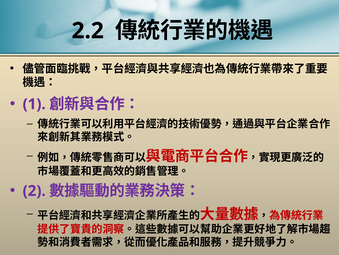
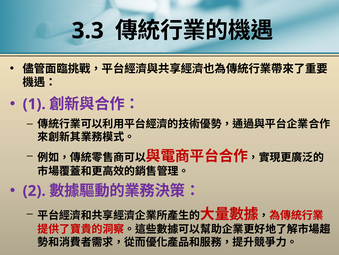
2.2: 2.2 -> 3.3
